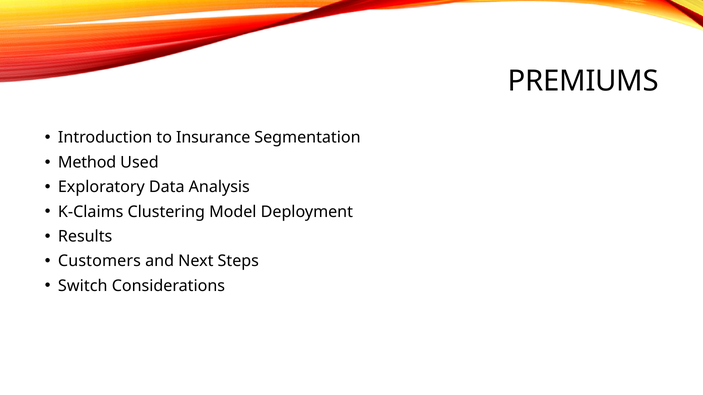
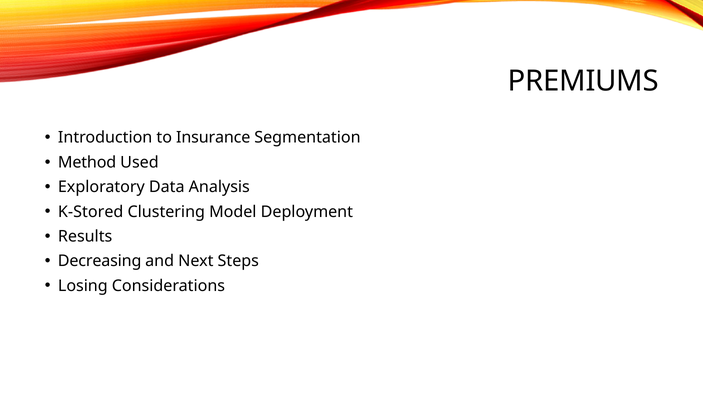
K-Claims: K-Claims -> K-Stored
Customers: Customers -> Decreasing
Switch: Switch -> Losing
